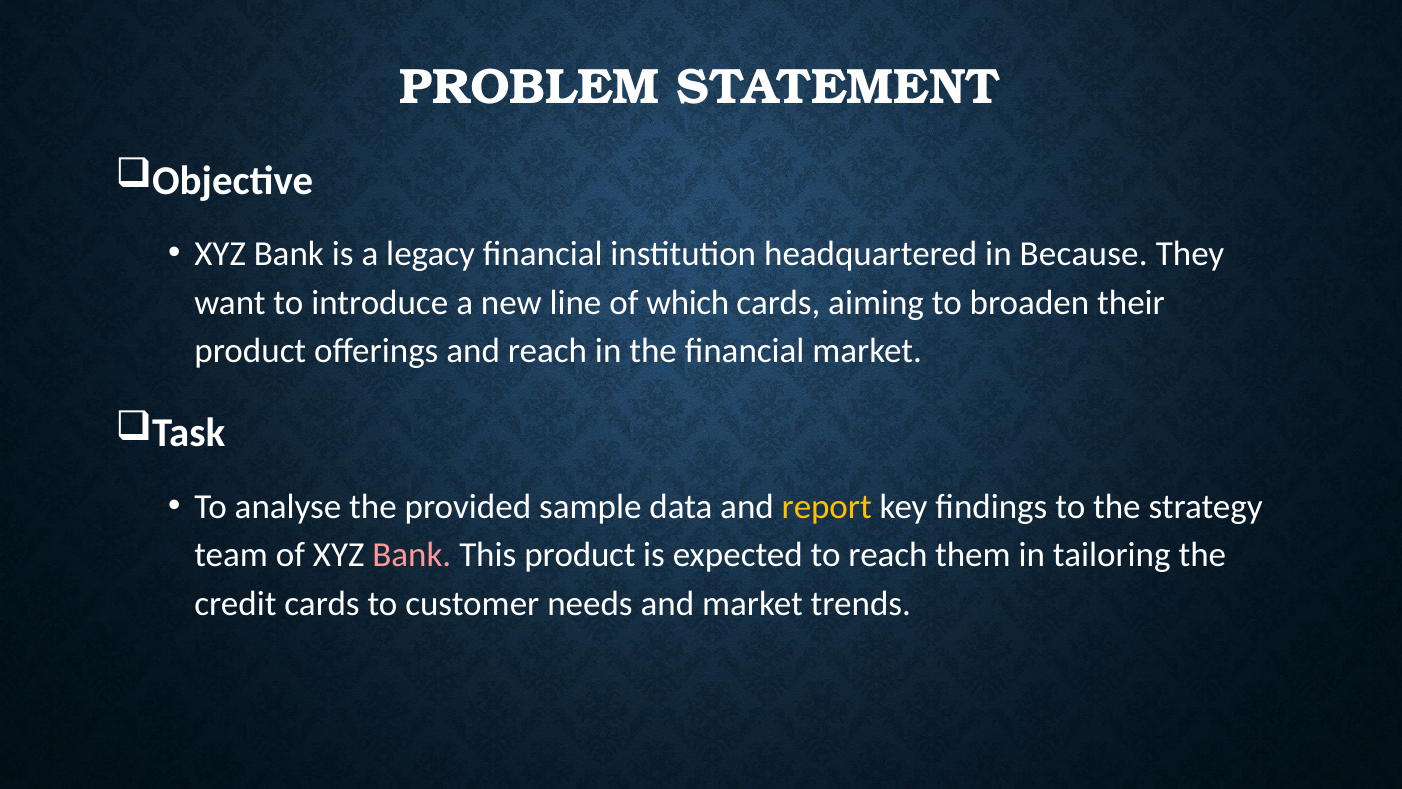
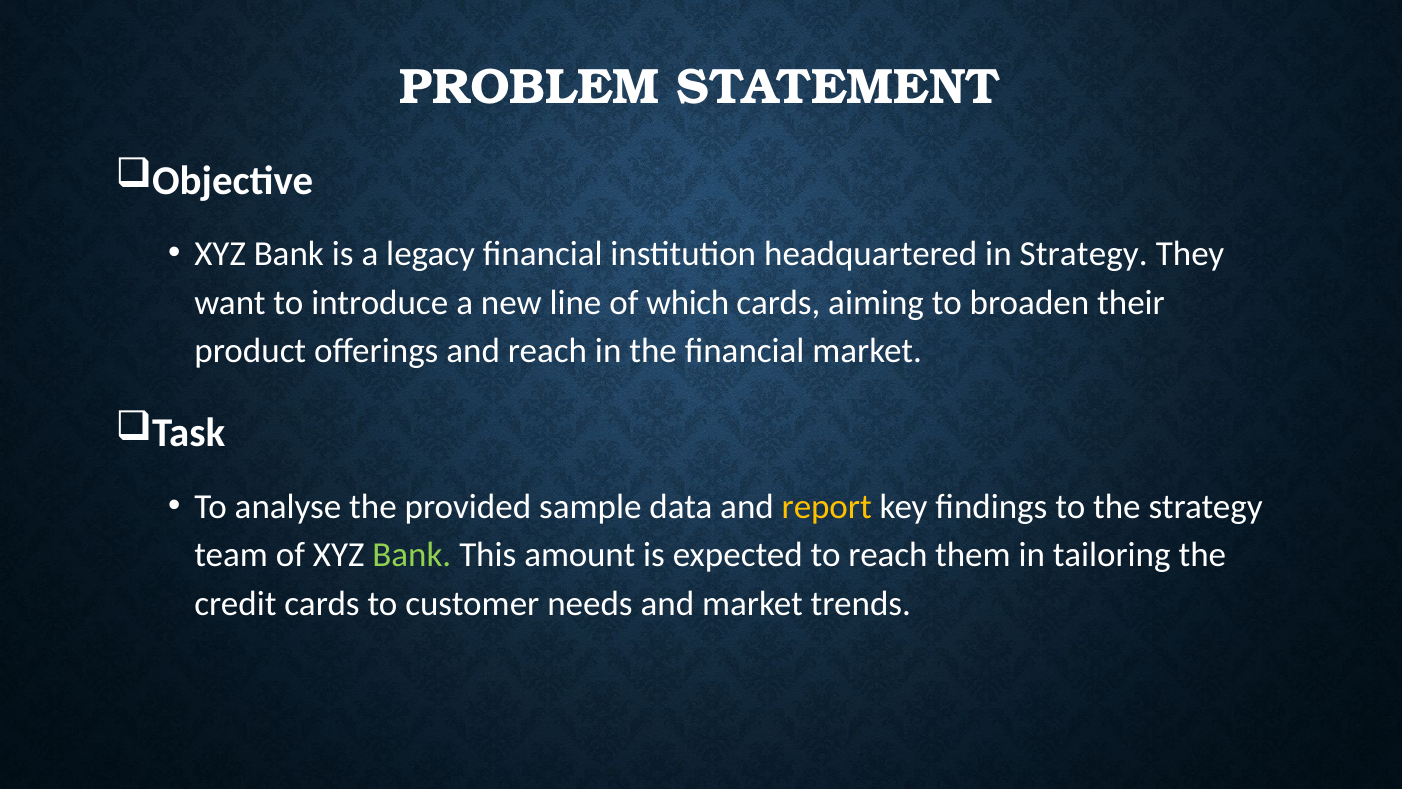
in Because: Because -> Strategy
Bank at (412, 555) colour: pink -> light green
This product: product -> amount
